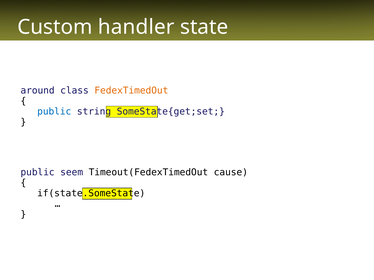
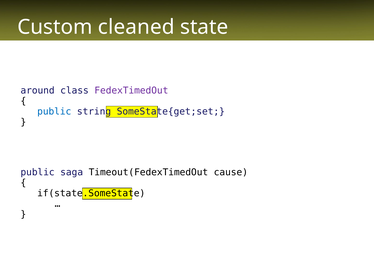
handler: handler -> cleaned
FedexTimedOut colour: orange -> purple
seem: seem -> saga
